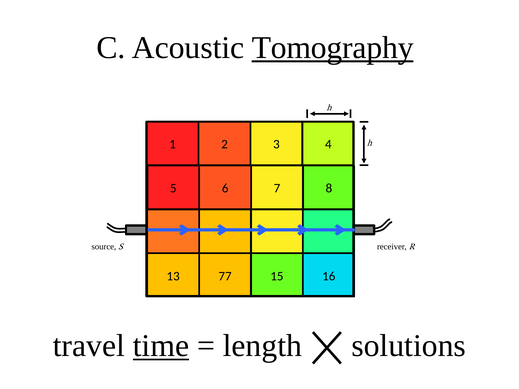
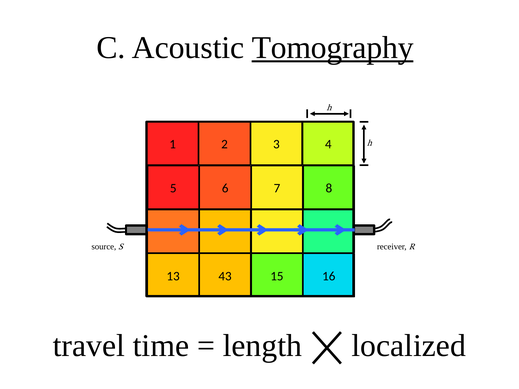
77: 77 -> 43
time underline: present -> none
solutions: solutions -> localized
